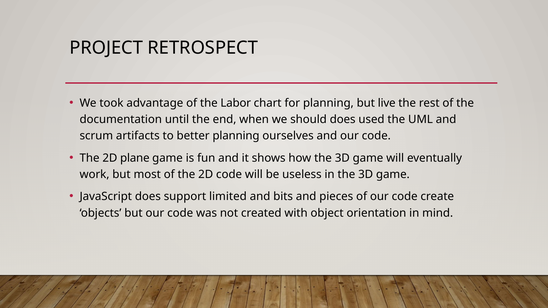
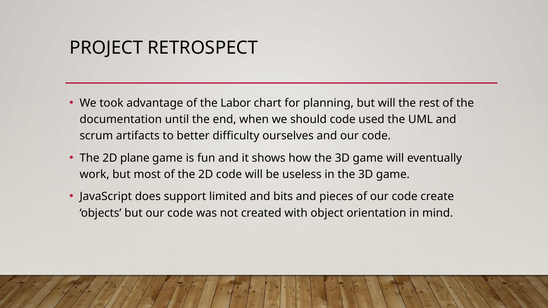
but live: live -> will
should does: does -> code
better planning: planning -> difficulty
